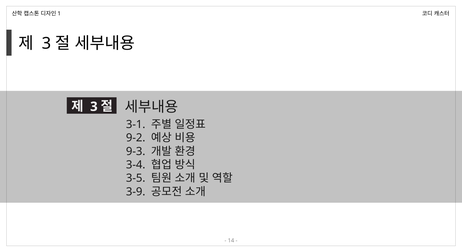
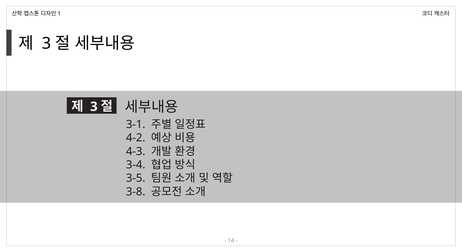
9-2: 9-2 -> 4-2
9-3: 9-3 -> 4-3
3-9: 3-9 -> 3-8
